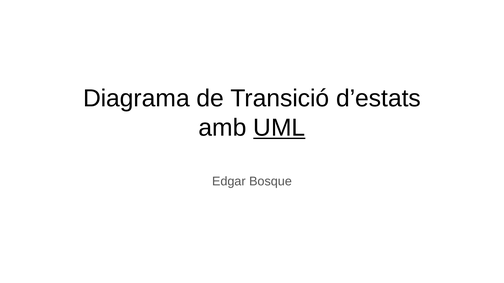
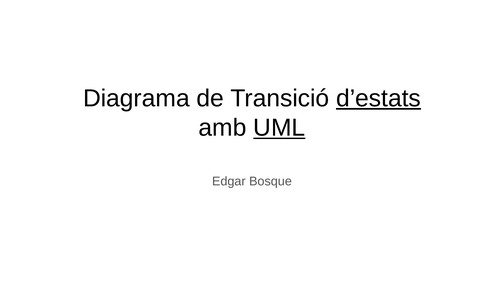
d’estats underline: none -> present
